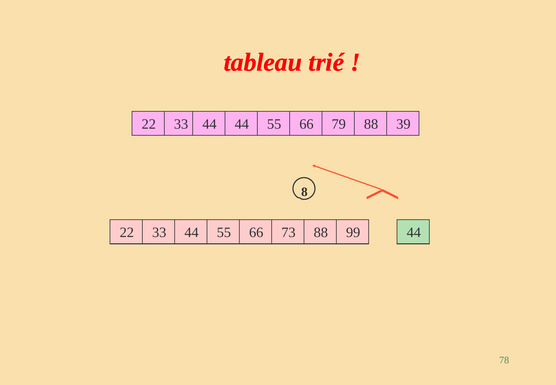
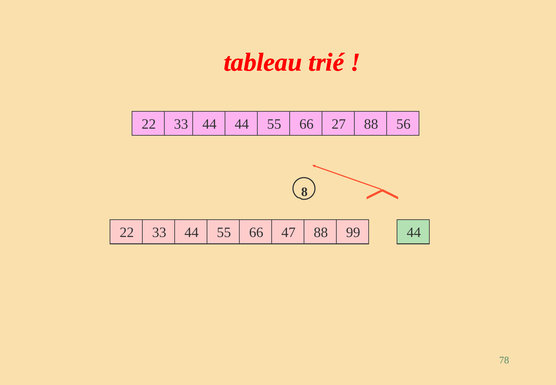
79: 79 -> 27
39: 39 -> 56
73: 73 -> 47
